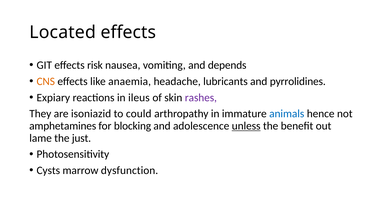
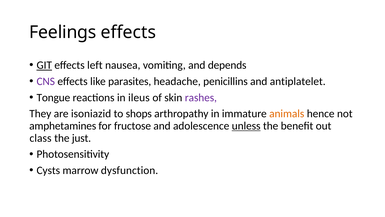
Located: Located -> Feelings
GIT underline: none -> present
risk: risk -> left
CNS colour: orange -> purple
anaemia: anaemia -> parasites
lubricants: lubricants -> penicillins
pyrrolidines: pyrrolidines -> antiplatelet
Expiary: Expiary -> Tongue
could: could -> shops
animals colour: blue -> orange
blocking: blocking -> fructose
lame: lame -> class
